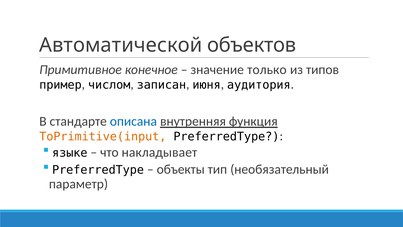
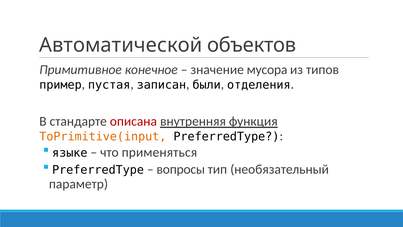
только: только -> мусора
числом: числом -> пустая
июня: июня -> были
аудитория: аудитория -> отделения
описана colour: blue -> red
накладывает: накладывает -> применяться
объекты: объекты -> вопросы
